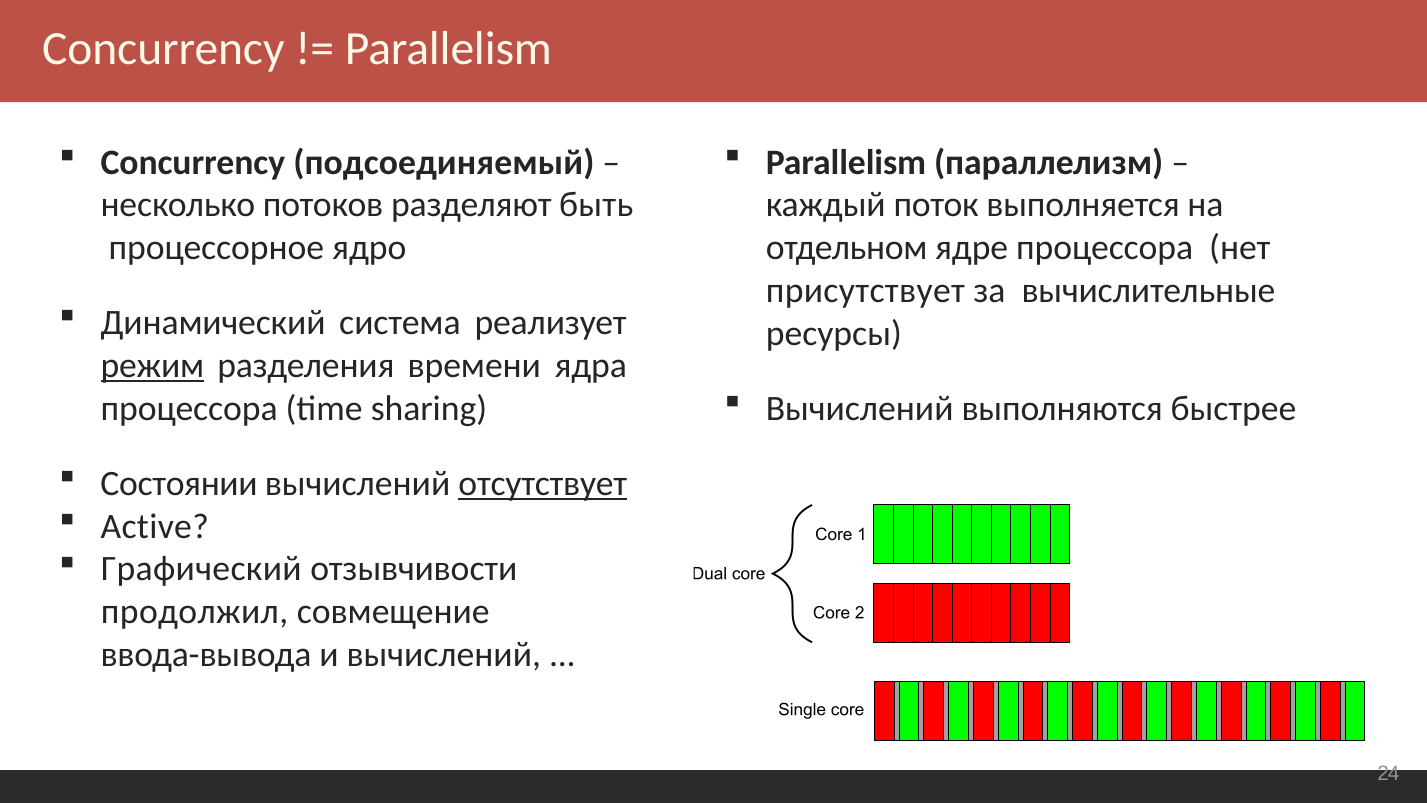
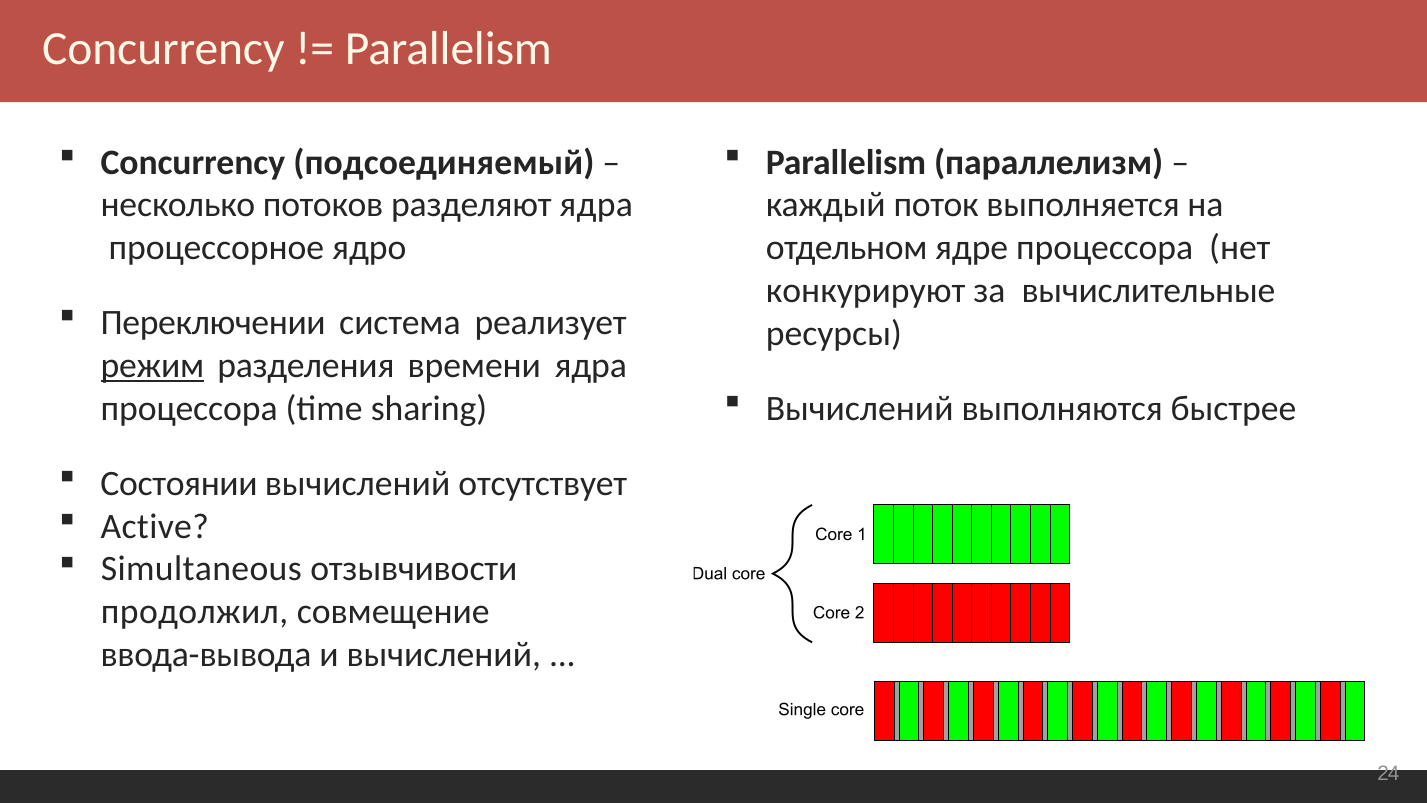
разделяют быть: быть -> ядра
присутствует: присутствует -> конкурируют
Динамический: Динамический -> Переключении
отсутствует underline: present -> none
Графический: Графический -> Simultaneous
